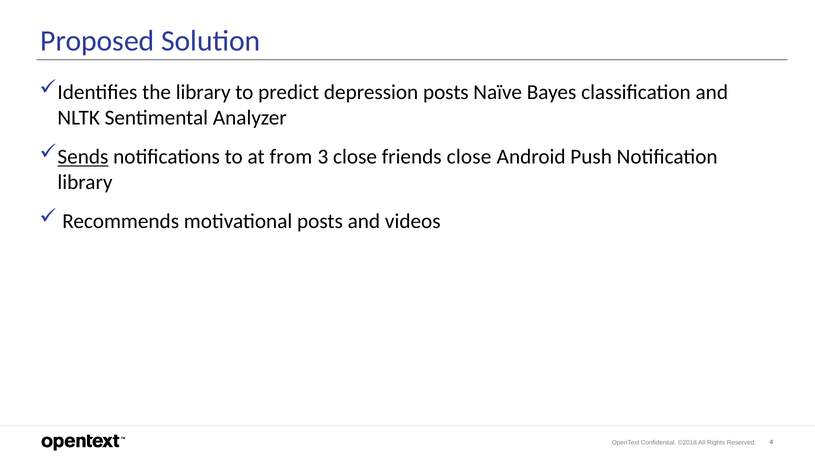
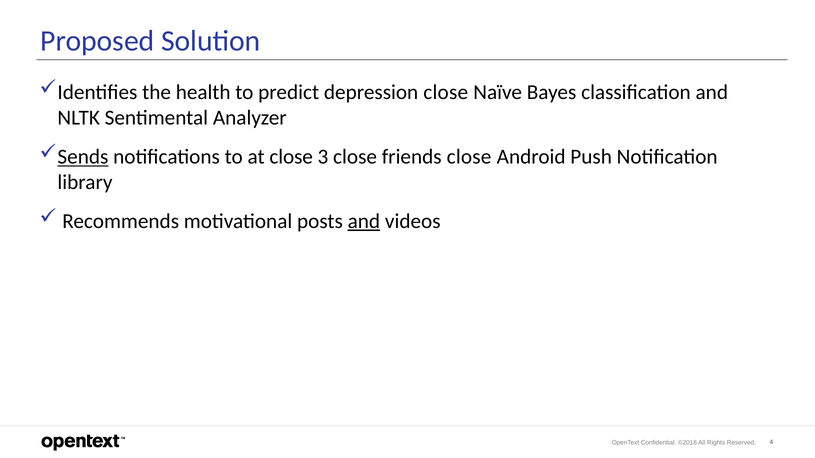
the library: library -> health
depression posts: posts -> close
at from: from -> close
and at (364, 221) underline: none -> present
